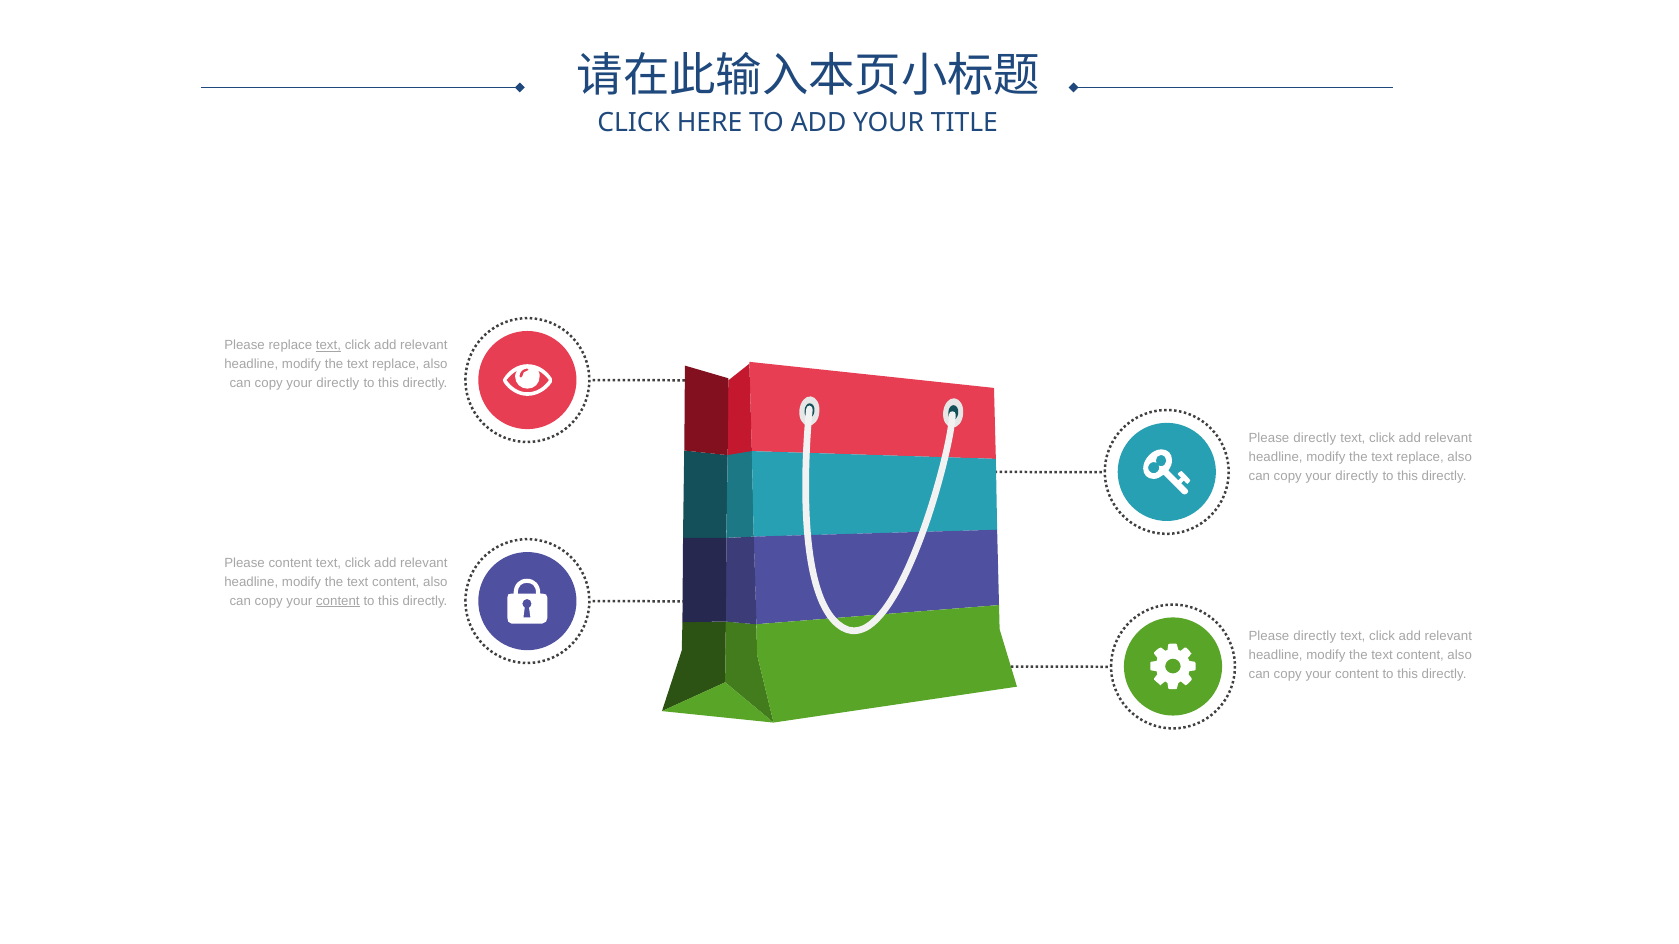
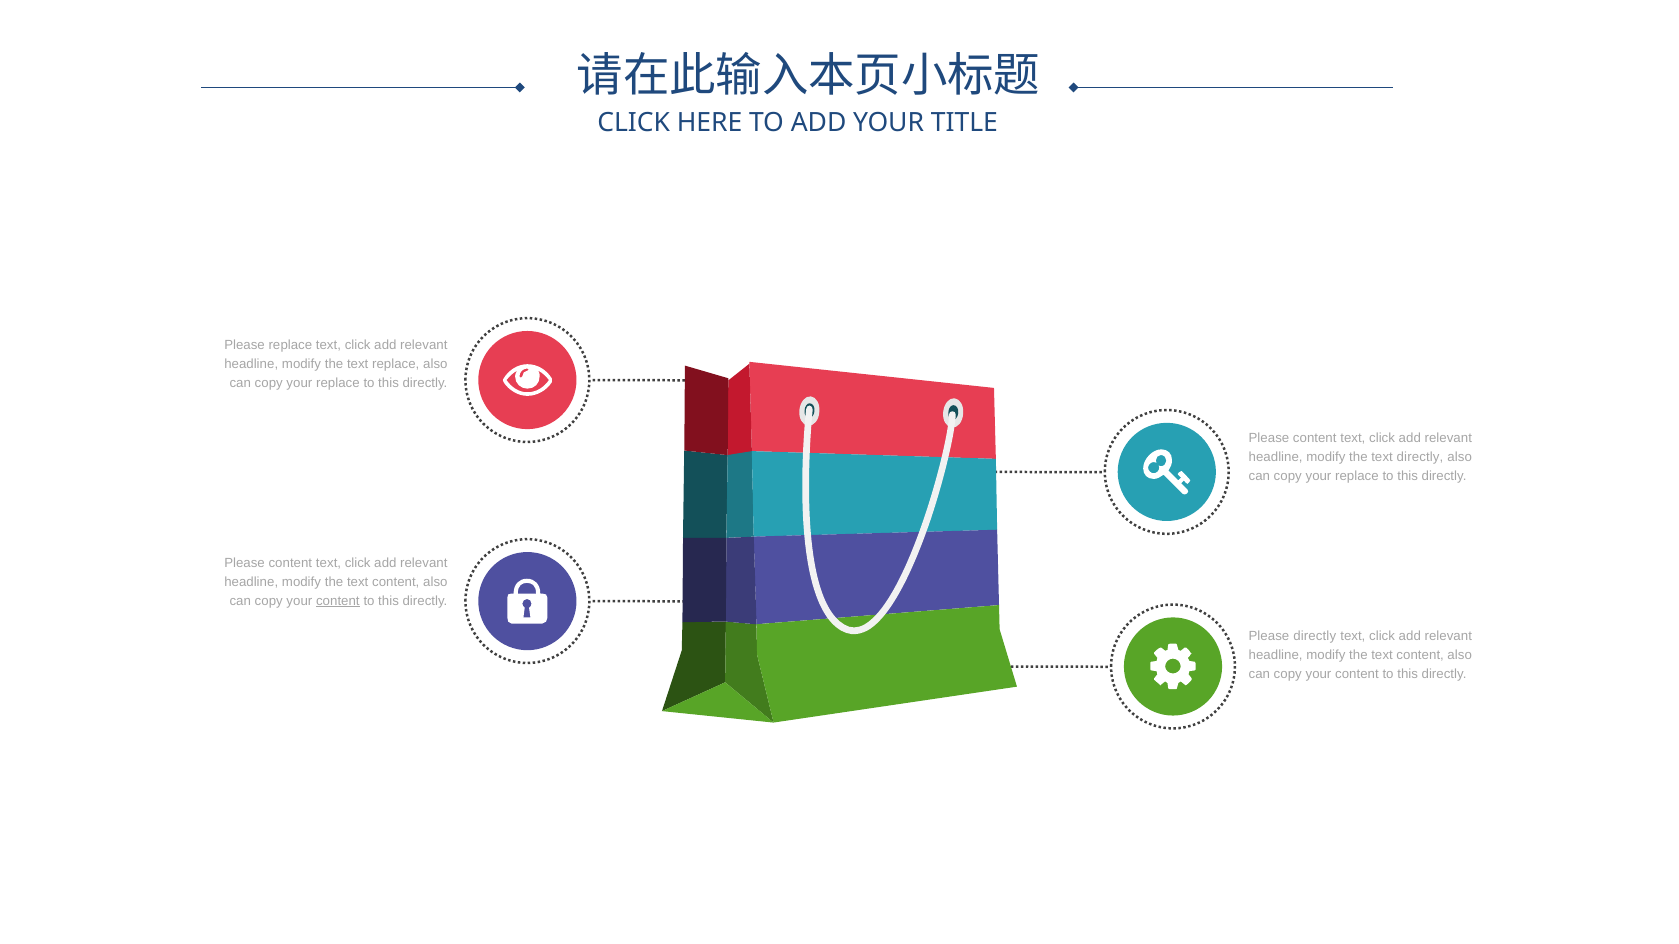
text at (328, 346) underline: present -> none
directly at (338, 384): directly -> replace
directly at (1315, 439): directly -> content
replace at (1420, 458): replace -> directly
directly at (1357, 477): directly -> replace
